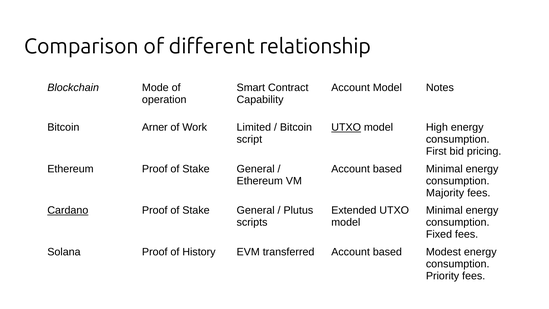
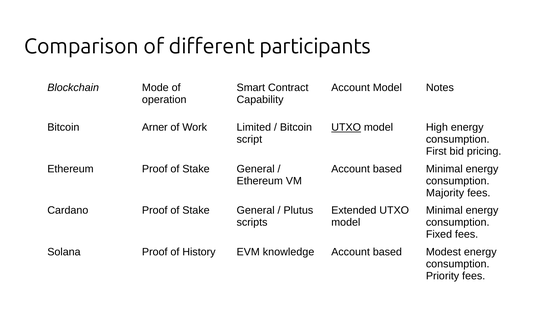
relationship: relationship -> participants
Cardano underline: present -> none
transferred: transferred -> knowledge
